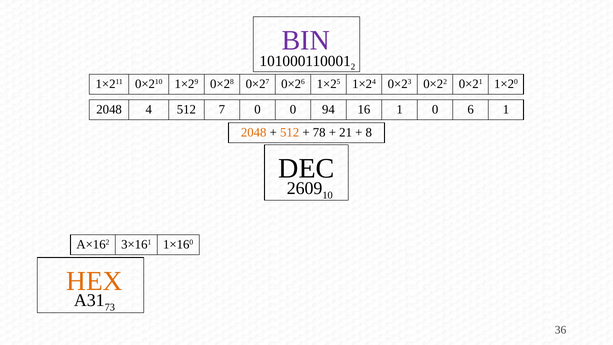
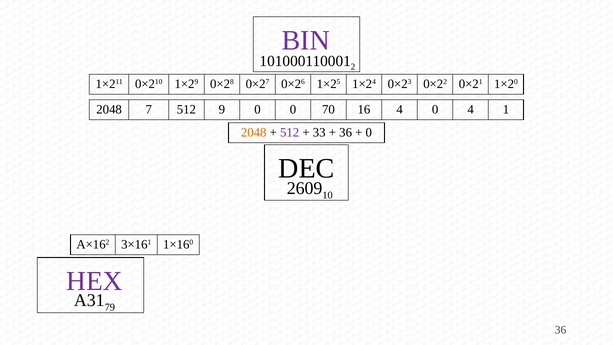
4: 4 -> 7
7: 7 -> 9
94: 94 -> 70
16 1: 1 -> 4
0 6: 6 -> 4
512 at (290, 132) colour: orange -> purple
78: 78 -> 33
21 at (346, 132): 21 -> 36
8 at (369, 132): 8 -> 0
HEX colour: orange -> purple
73: 73 -> 79
